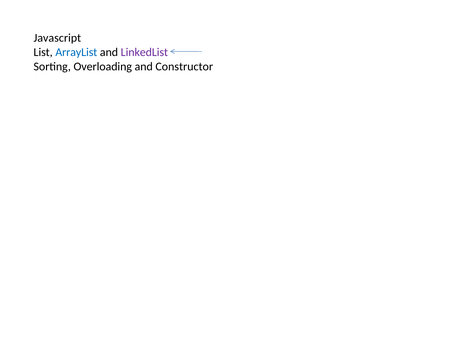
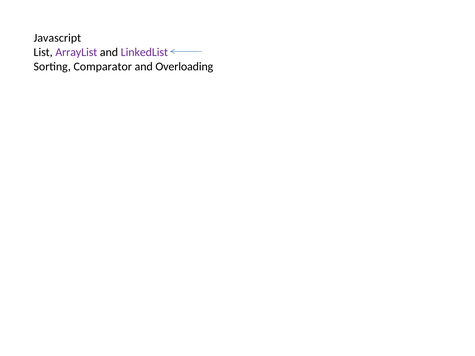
ArrayList colour: blue -> purple
Overloading: Overloading -> Comparator
Constructor: Constructor -> Overloading
